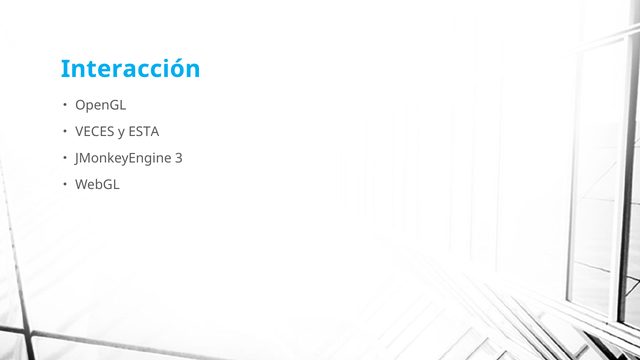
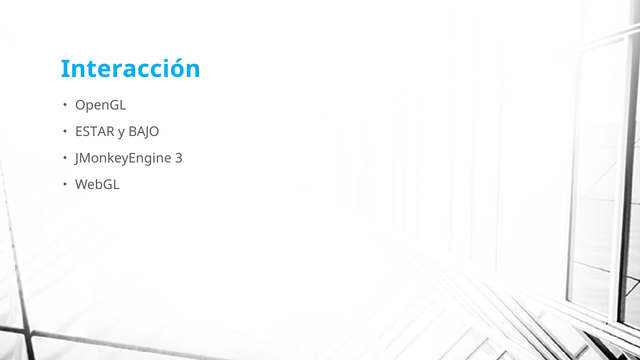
VECES: VECES -> ESTAR
ESTA: ESTA -> BAJO
